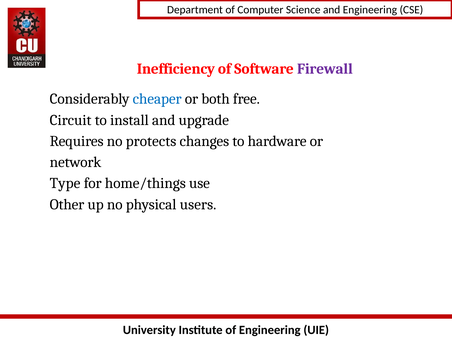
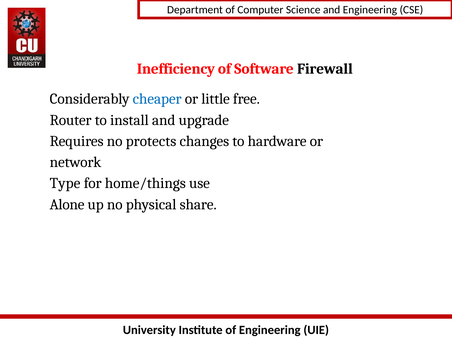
Firewall colour: purple -> black
both: both -> little
Circuit: Circuit -> Router
Other: Other -> Alone
users: users -> share
